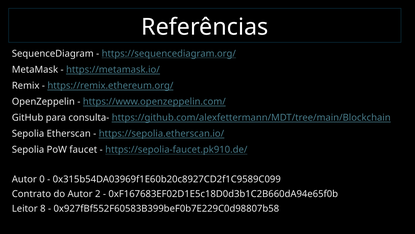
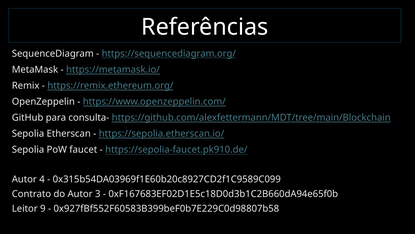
0: 0 -> 4
2: 2 -> 3
8: 8 -> 9
